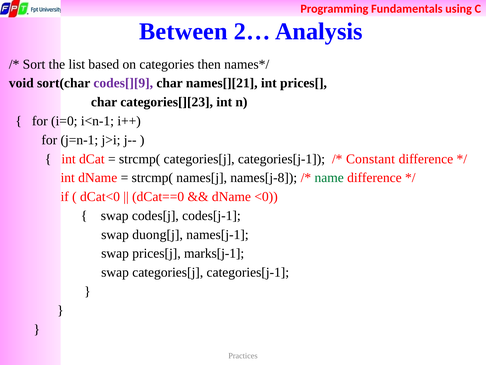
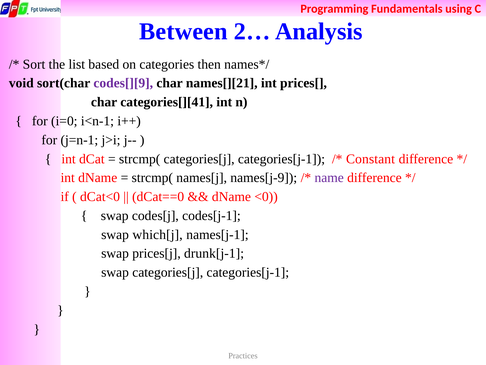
categories[][23: categories[][23 -> categories[][41
names[j-8: names[j-8 -> names[j-9
name colour: green -> purple
duong[j: duong[j -> which[j
marks[j-1: marks[j-1 -> drunk[j-1
